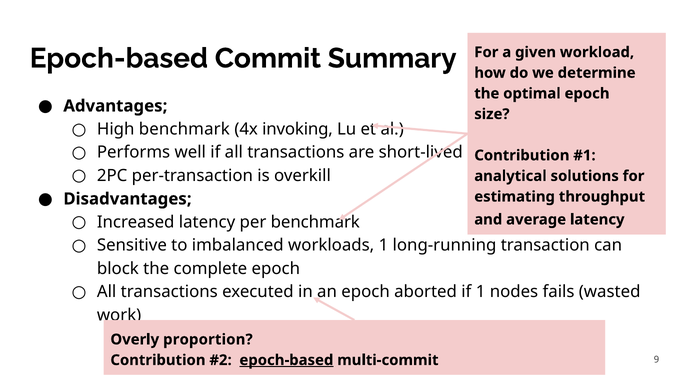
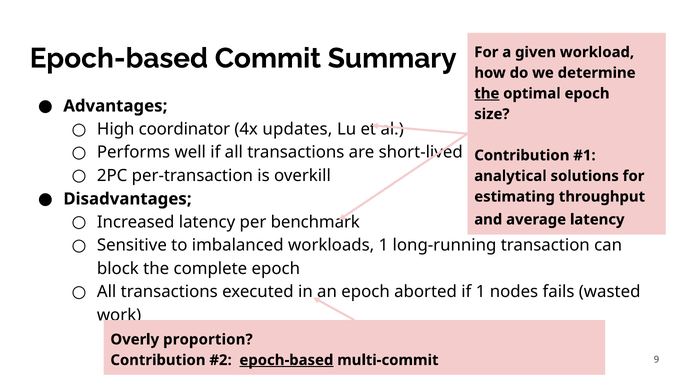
the at (487, 93) underline: none -> present
High benchmark: benchmark -> coordinator
invoking: invoking -> updates
